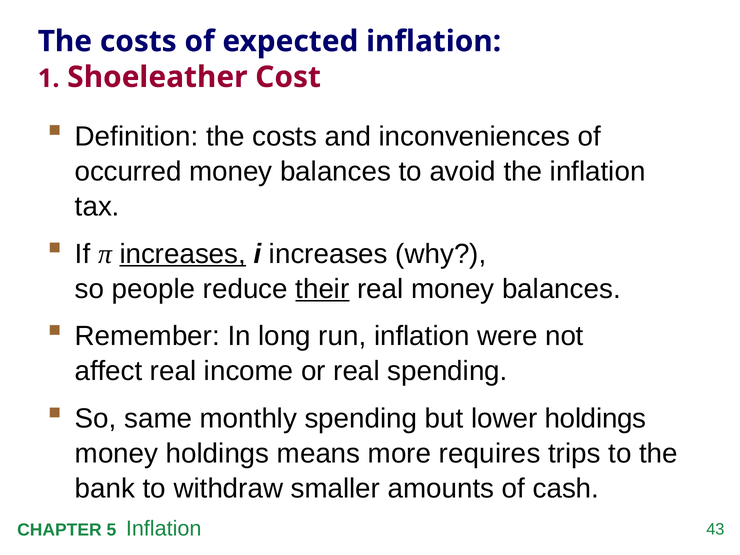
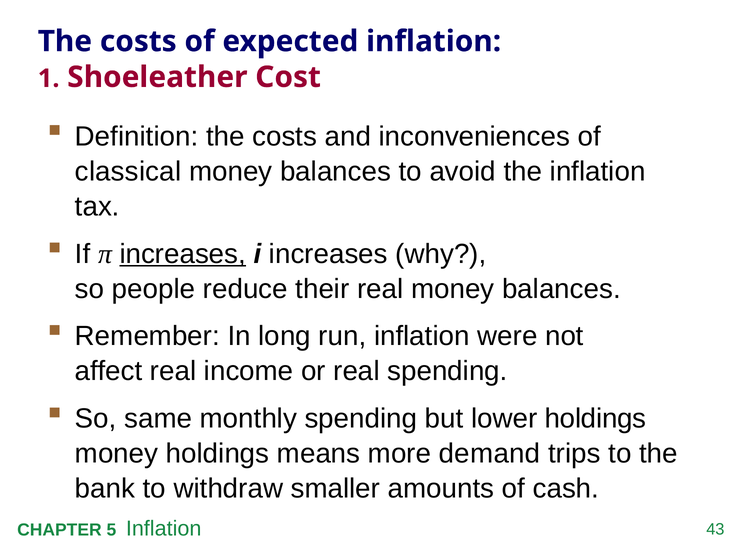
occurred: occurred -> classical
their underline: present -> none
requires: requires -> demand
